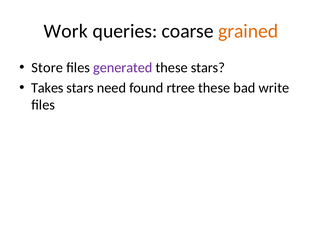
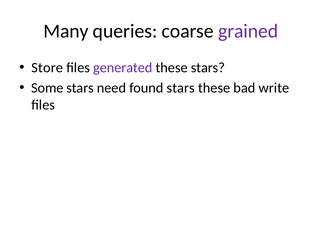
Work: Work -> Many
grained colour: orange -> purple
Takes: Takes -> Some
found rtree: rtree -> stars
